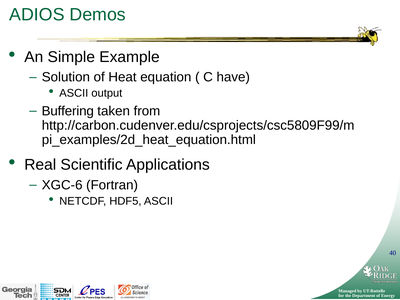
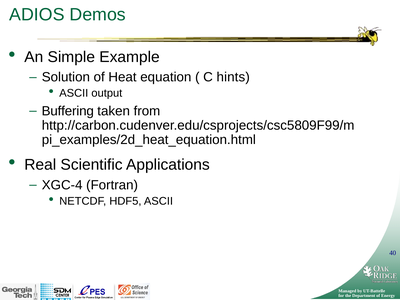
have: have -> hints
XGC-6: XGC-6 -> XGC-4
